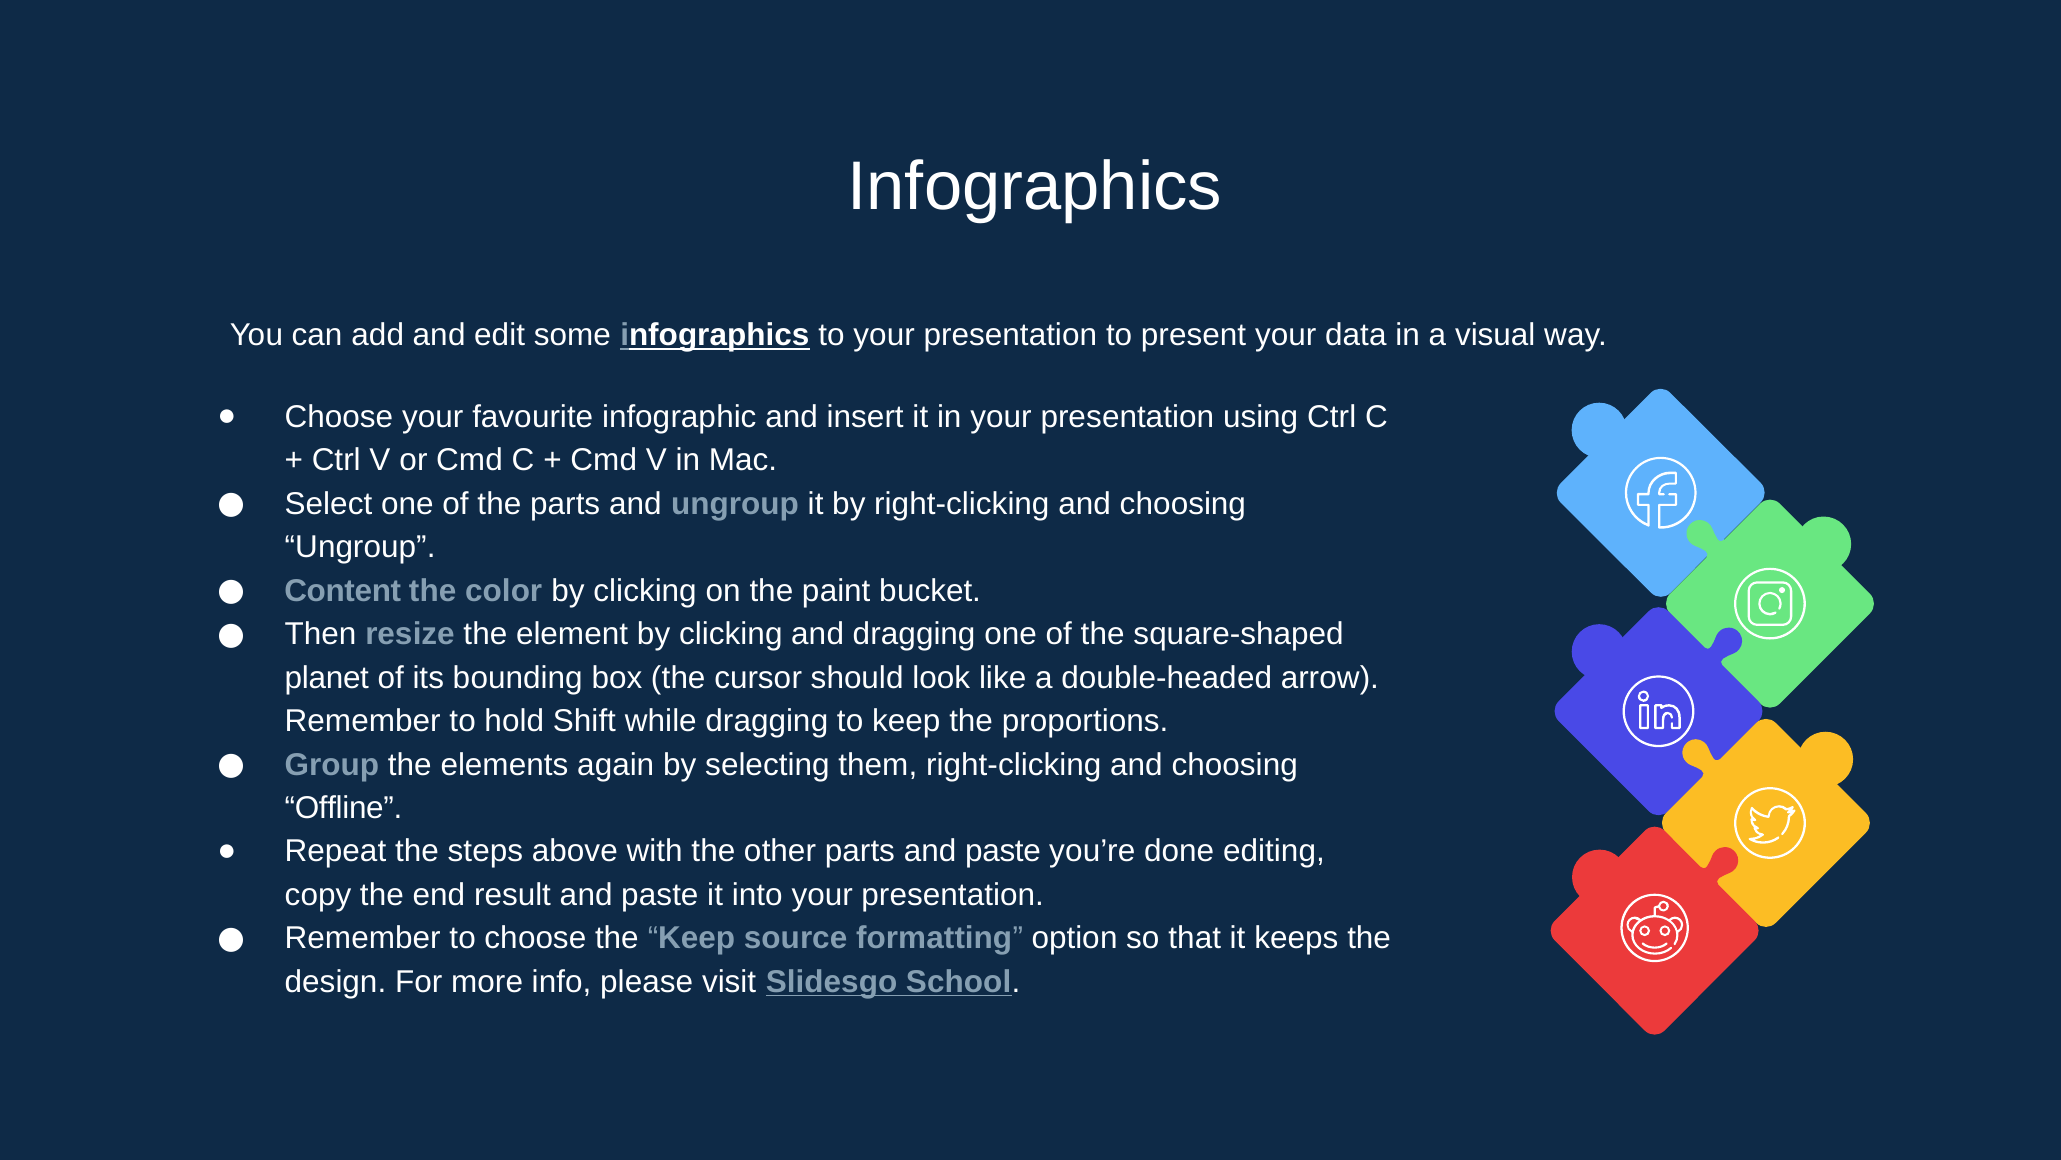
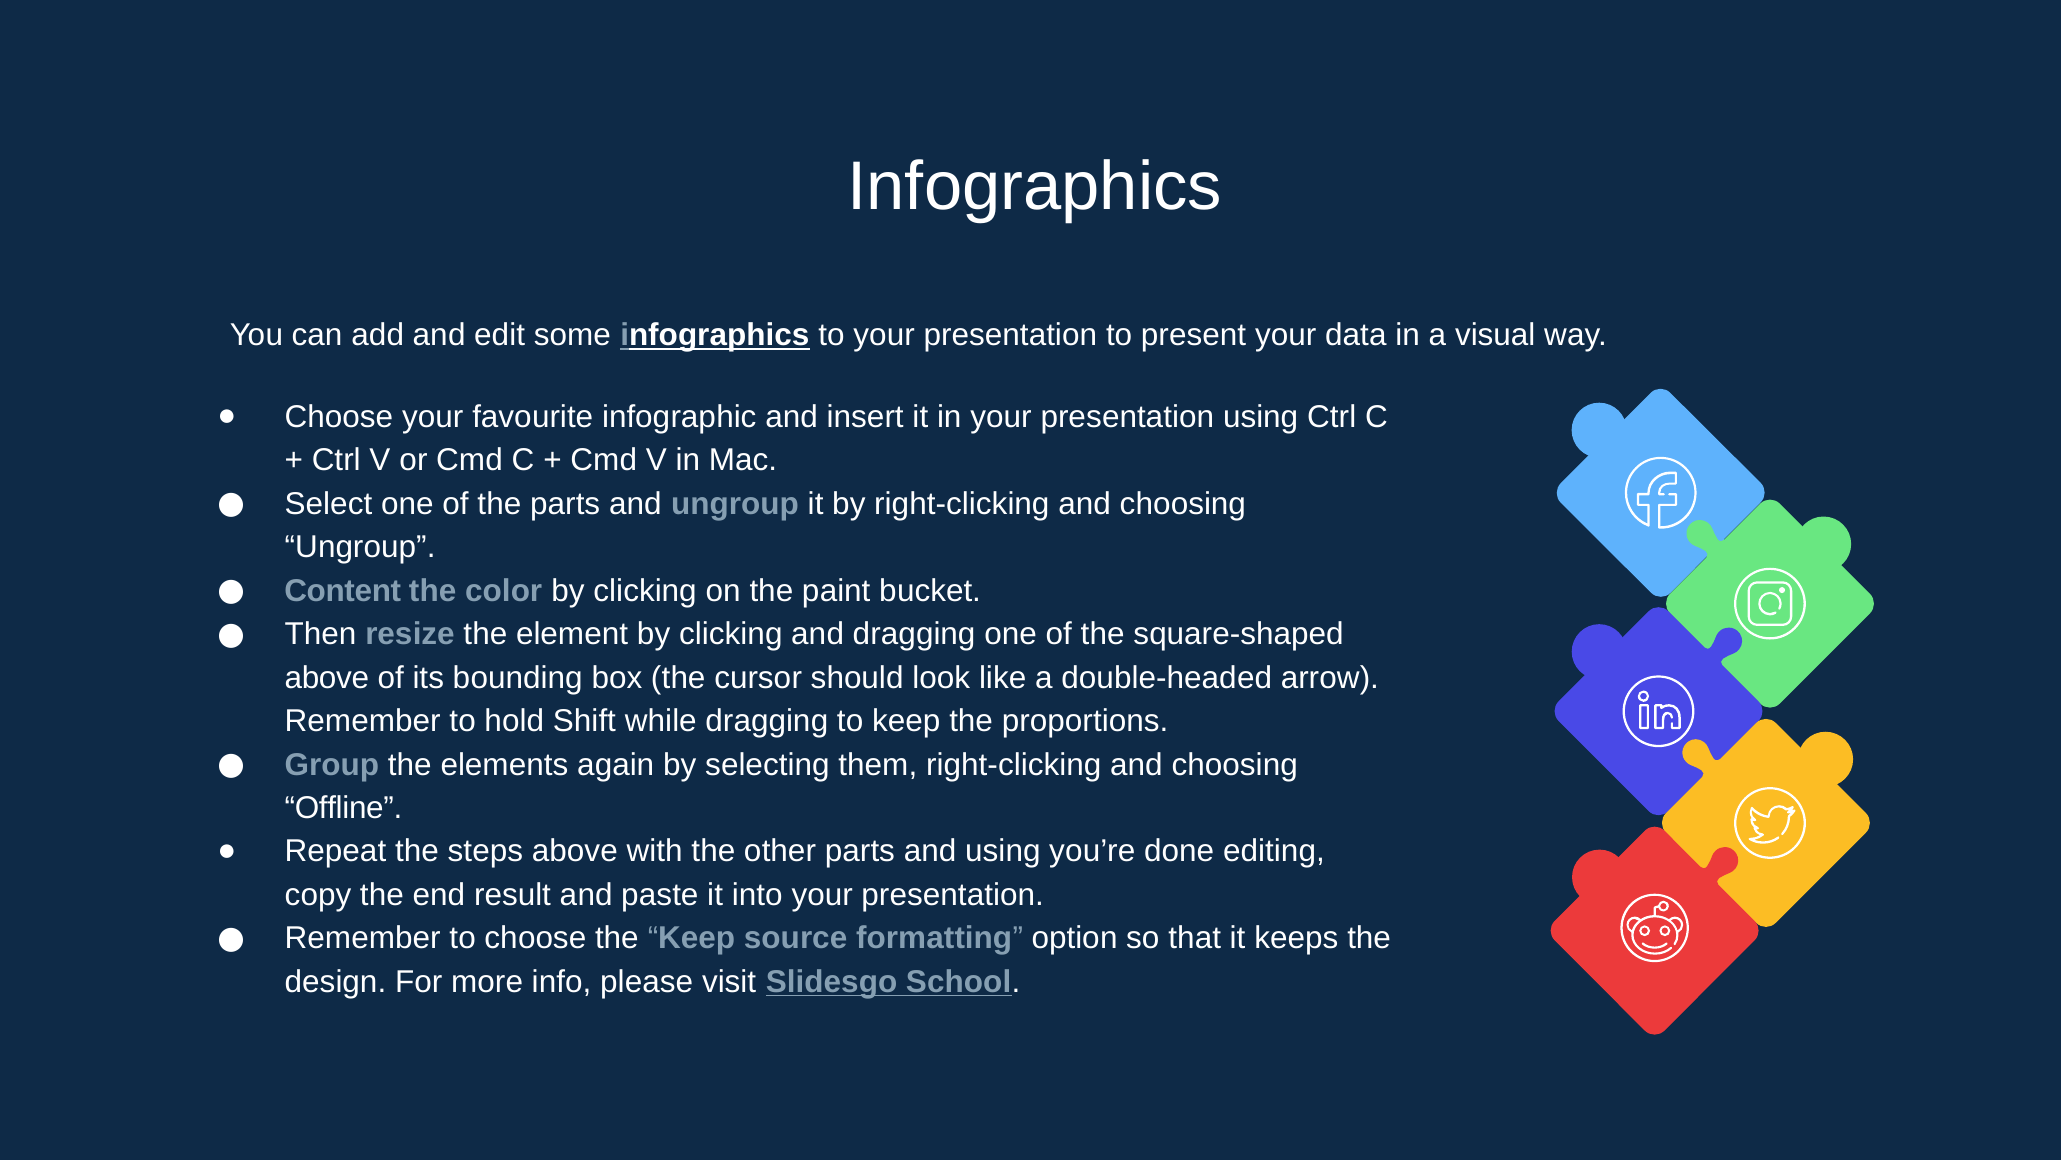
planet at (327, 677): planet -> above
parts and paste: paste -> using
